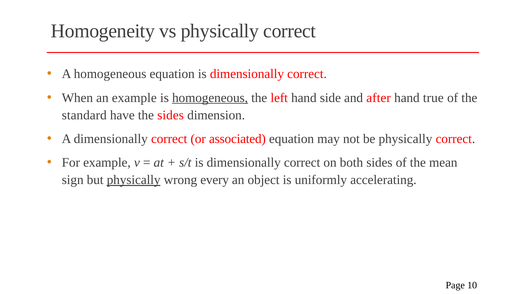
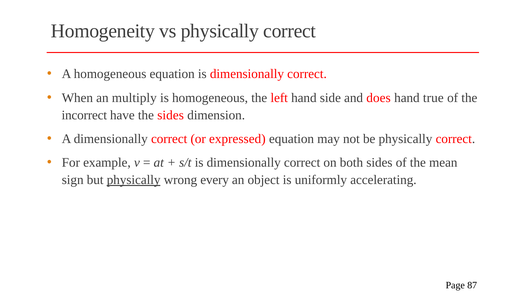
an example: example -> multiply
homogeneous at (210, 98) underline: present -> none
after: after -> does
standard: standard -> incorrect
associated: associated -> expressed
10: 10 -> 87
